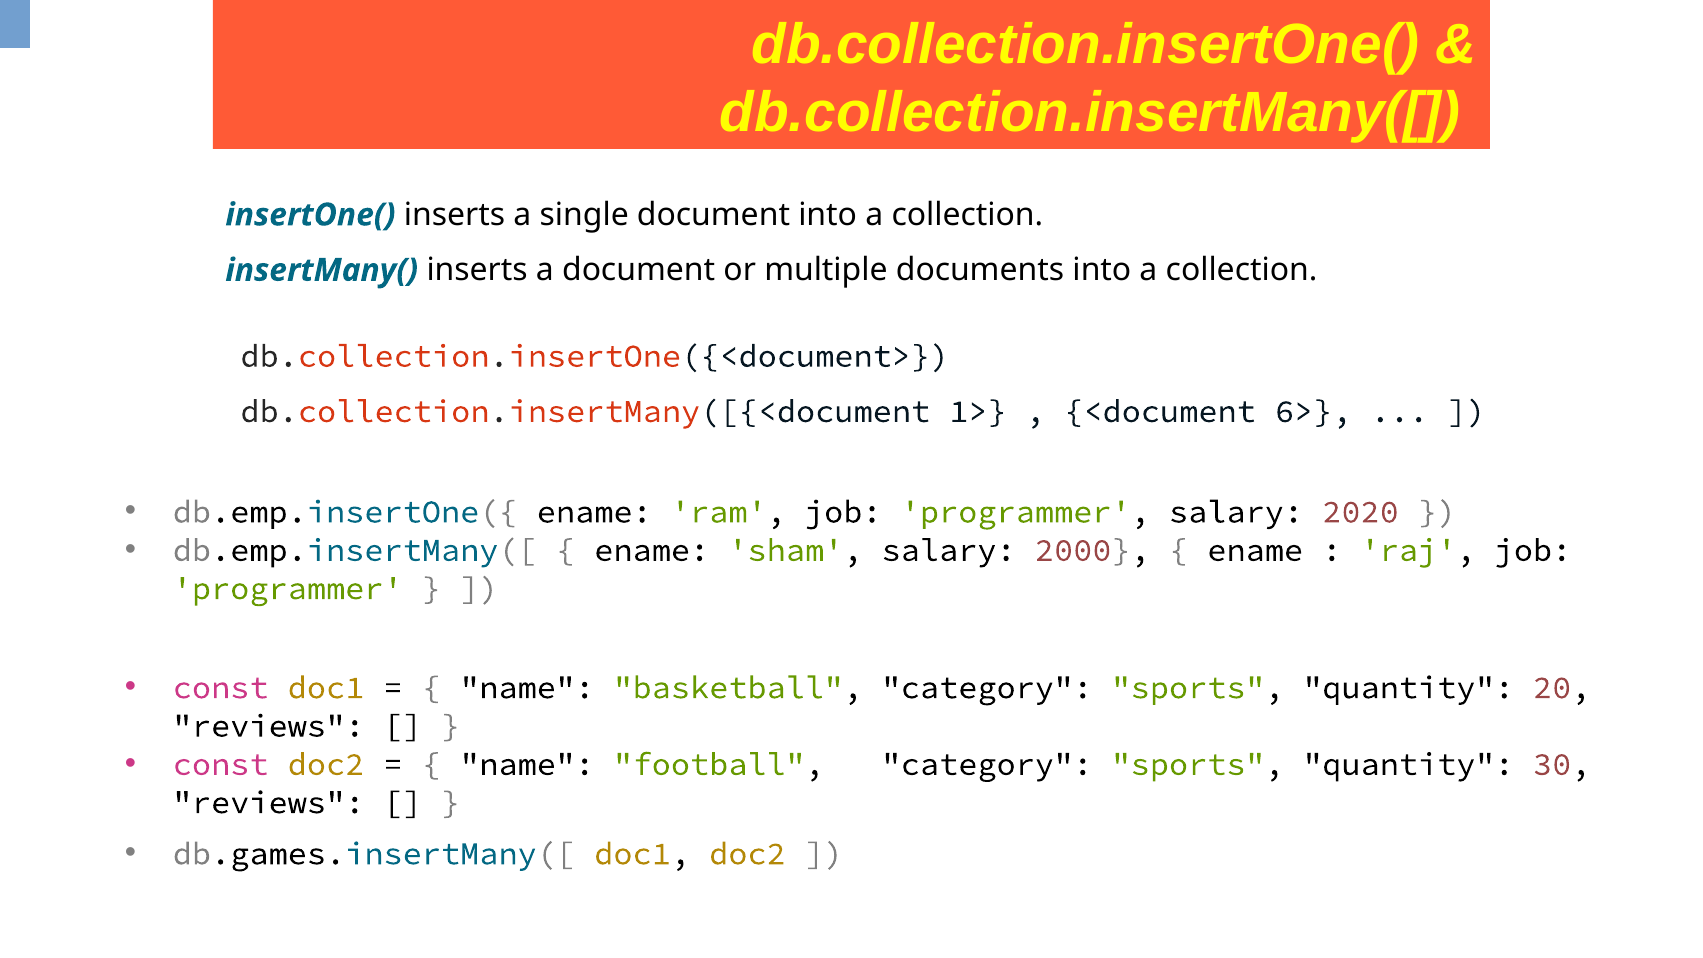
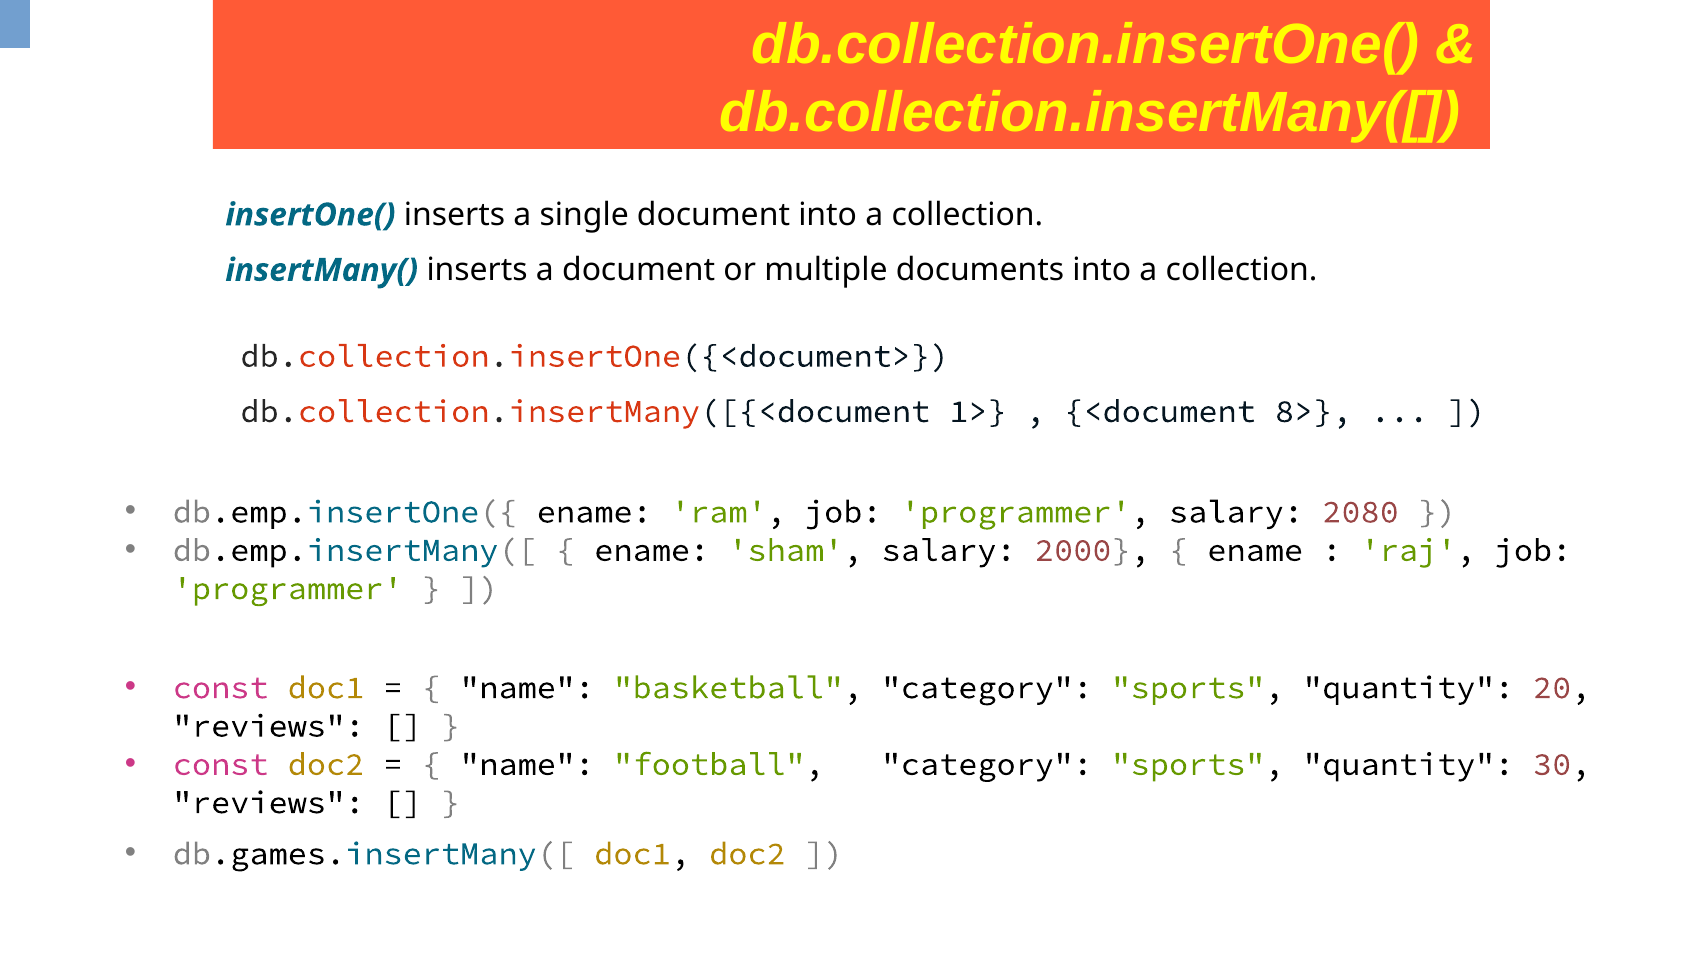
6>: 6> -> 8>
2020: 2020 -> 2080
